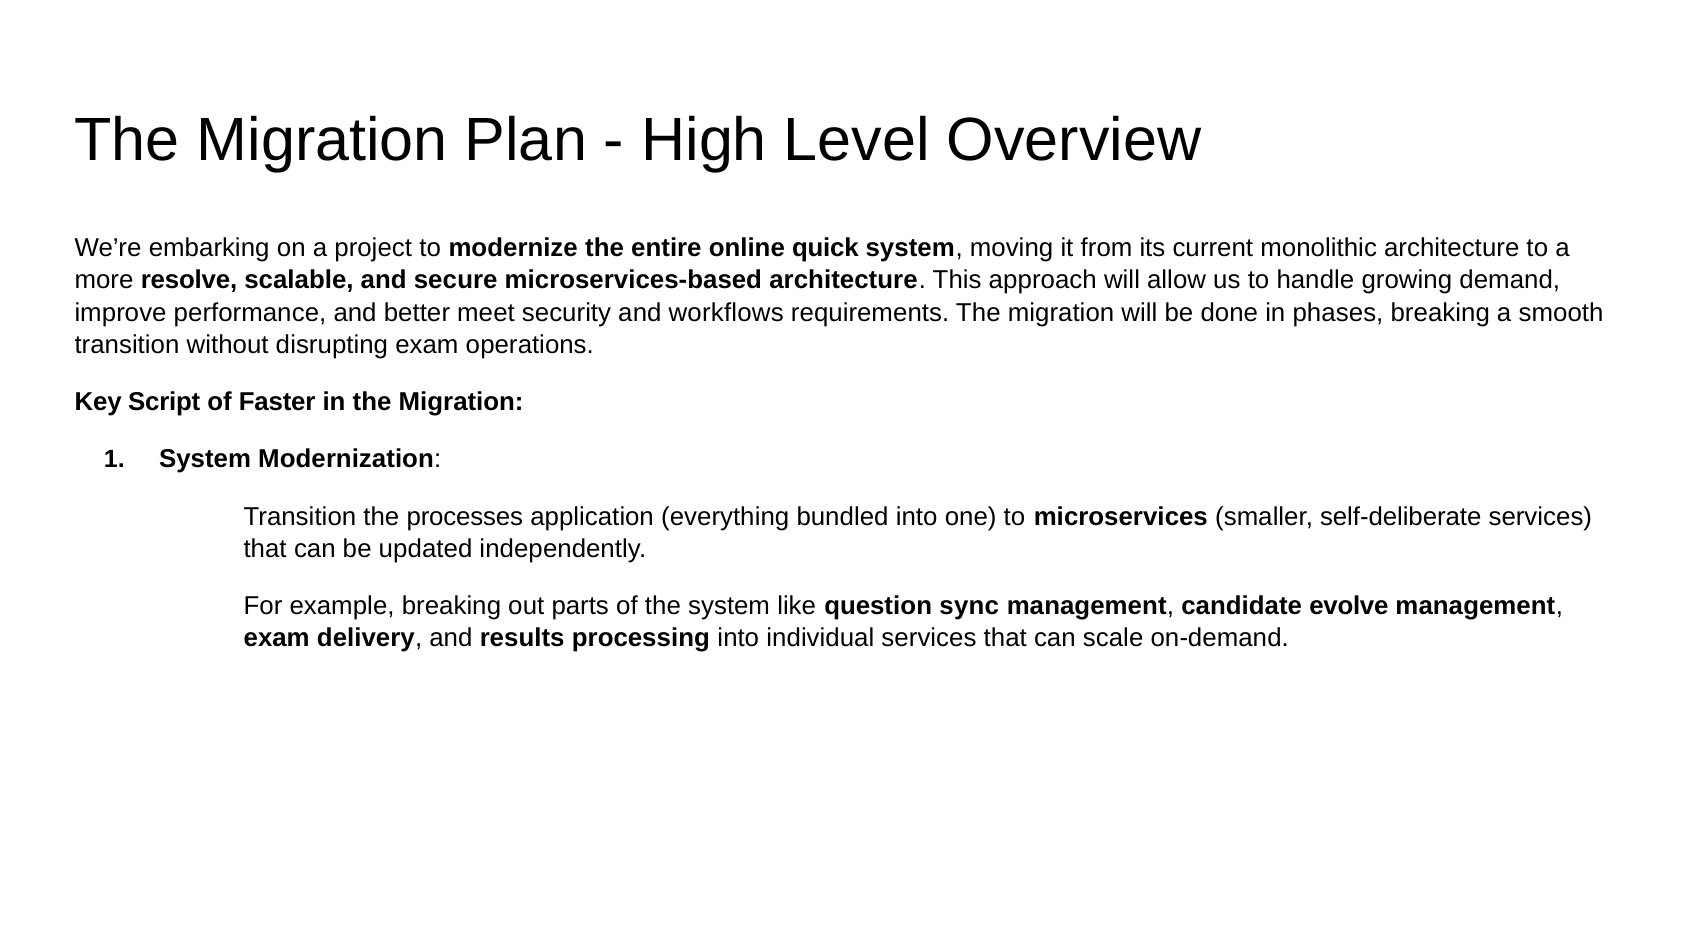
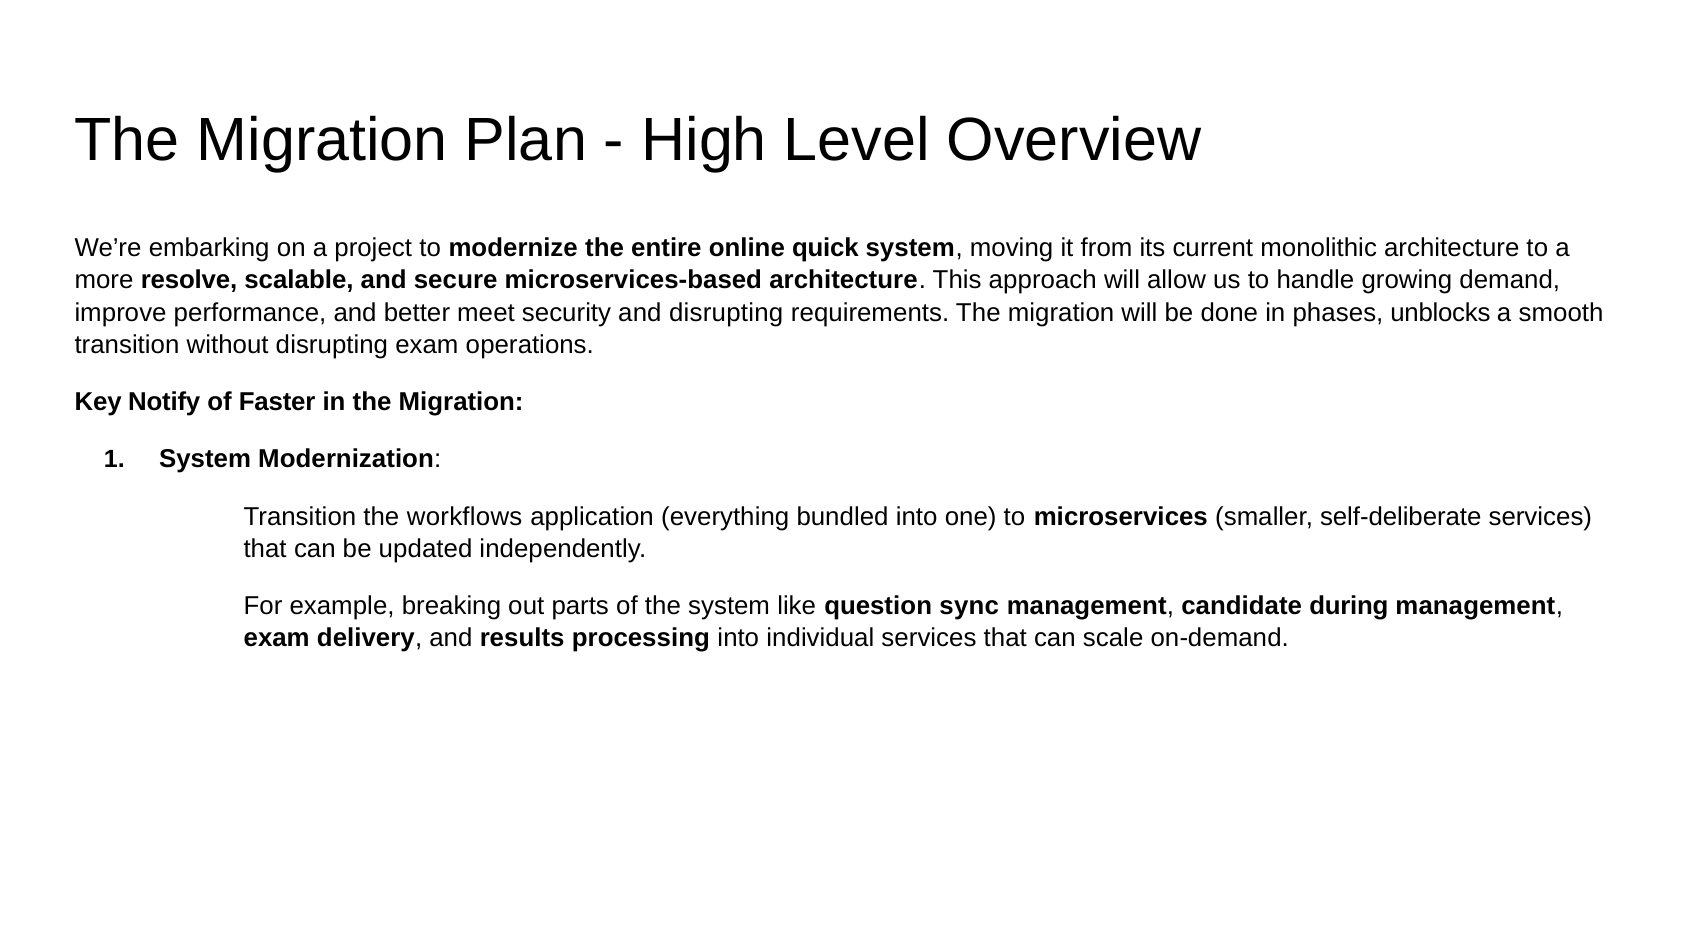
and workflows: workflows -> disrupting
phases breaking: breaking -> unblocks
Script: Script -> Notify
processes: processes -> workflows
evolve: evolve -> during
